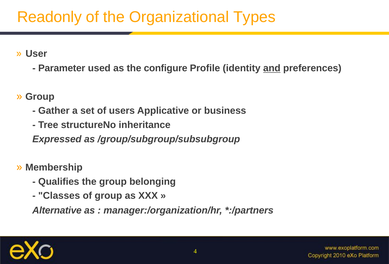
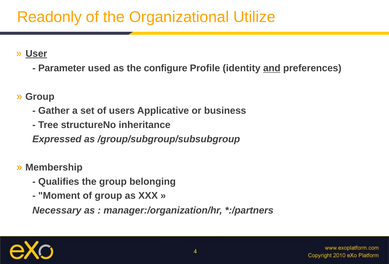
Types: Types -> Utilize
User underline: none -> present
Classes: Classes -> Moment
Alternative: Alternative -> Necessary
